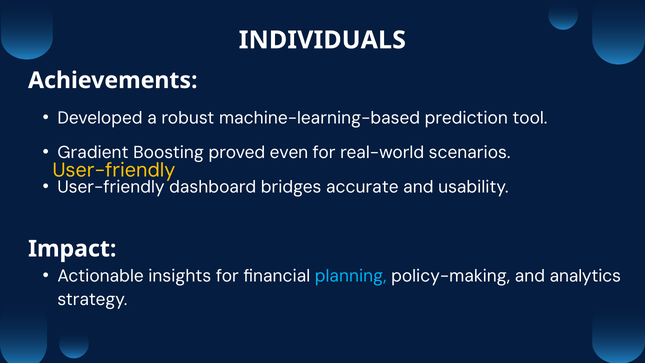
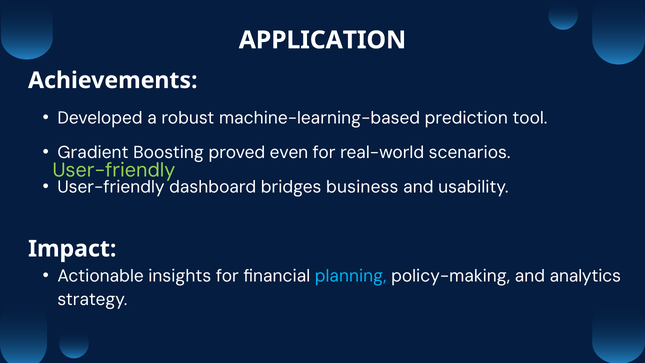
INDIVIDUALS: INDIVIDUALS -> APPLICATION
User-friendly at (114, 170) colour: yellow -> light green
bridges accurate: accurate -> business
